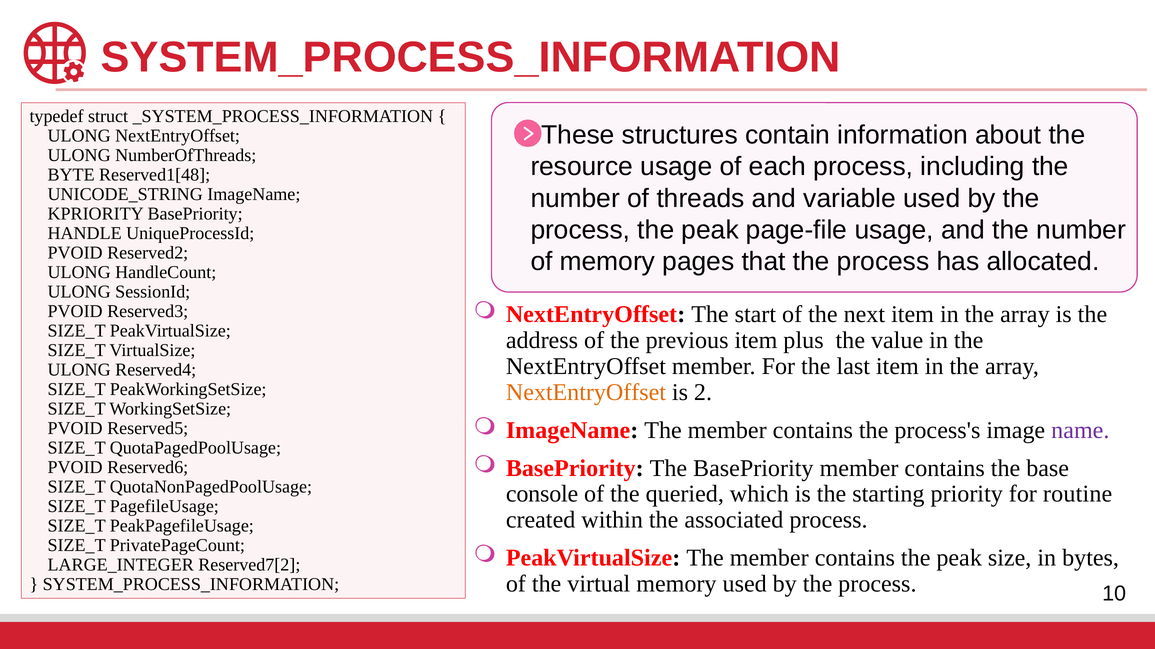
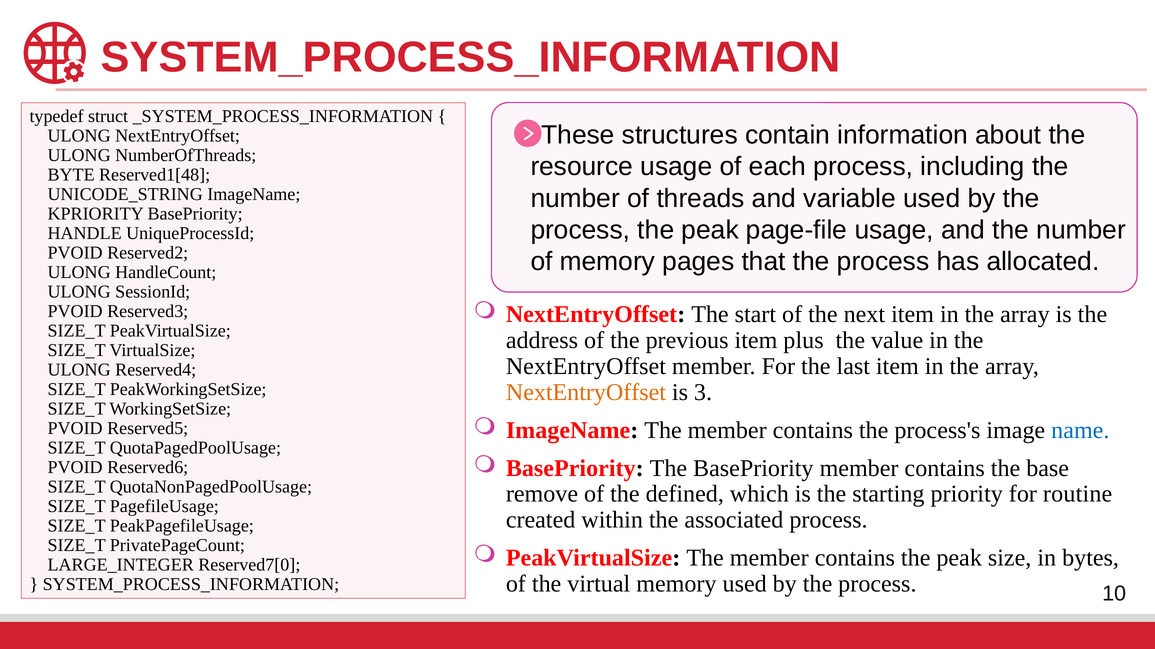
2: 2 -> 3
name colour: purple -> blue
console: console -> remove
queried: queried -> defined
Reserved7[2: Reserved7[2 -> Reserved7[0
